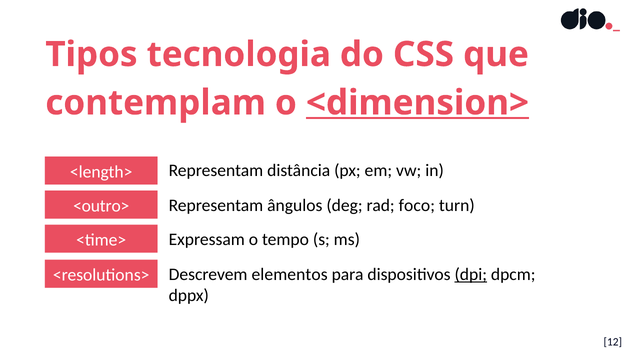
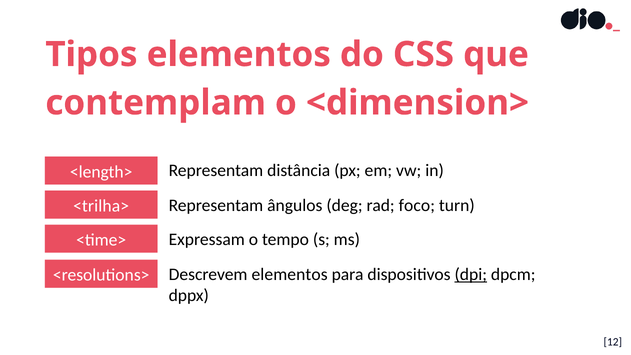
Tipos tecnologia: tecnologia -> elementos
<dimension> underline: present -> none
<outro>: <outro> -> <trilha>
